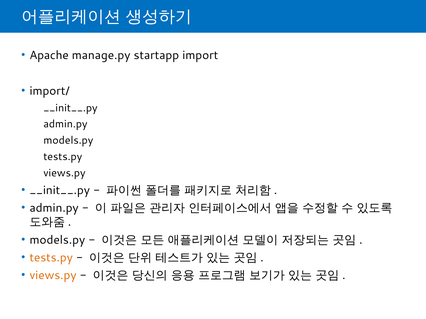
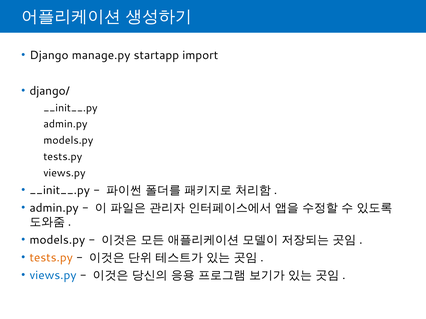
Apache: Apache -> Django
import/: import/ -> django/
views.py at (53, 276) colour: orange -> blue
